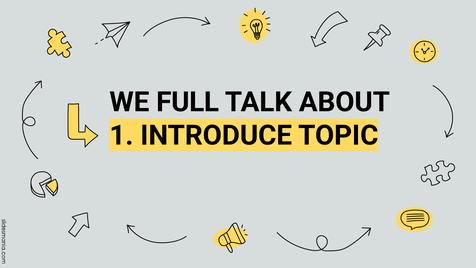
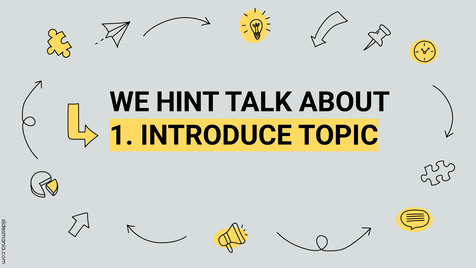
FULL: FULL -> HINT
